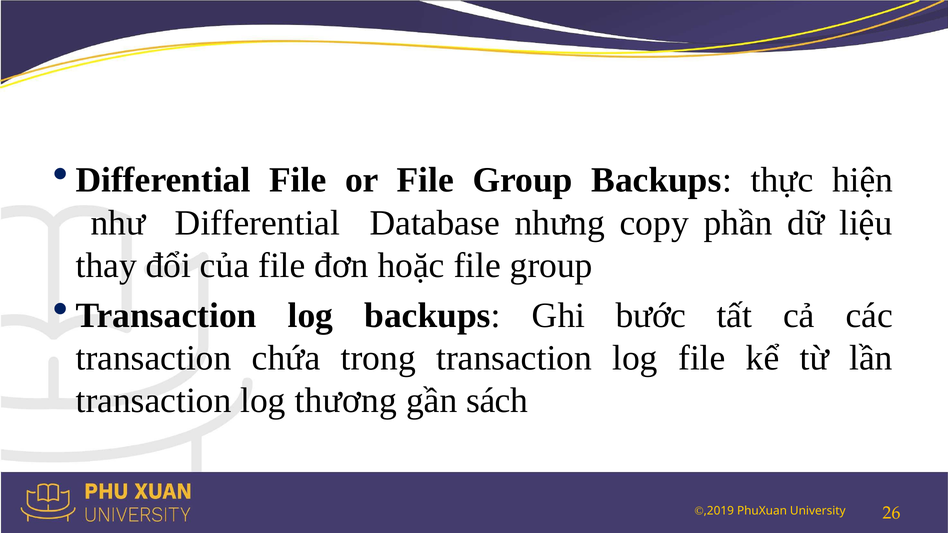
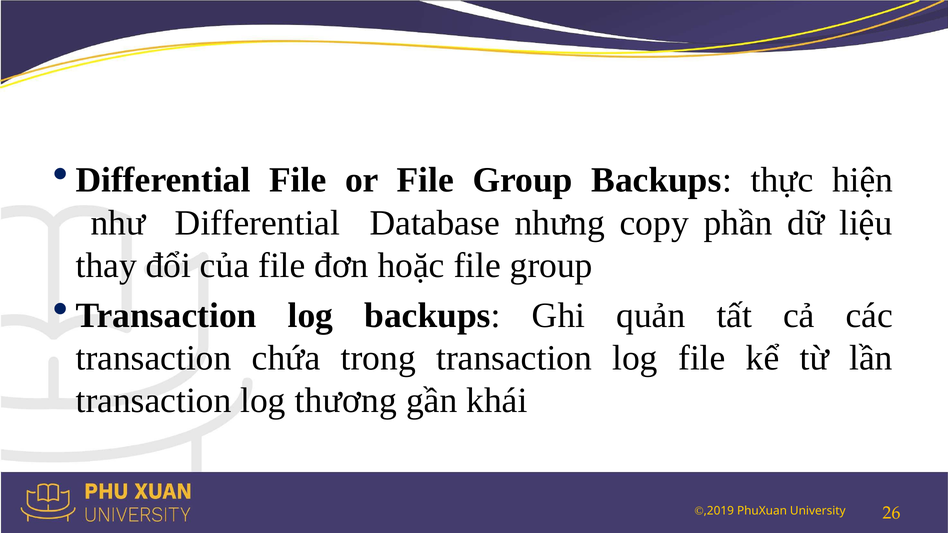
bước: bước -> quản
sách: sách -> khái
